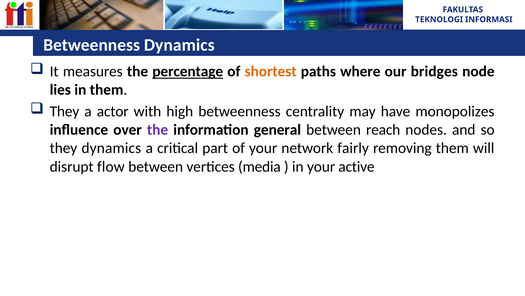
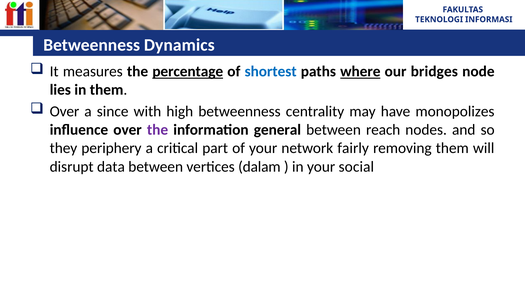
shortest colour: orange -> blue
where underline: none -> present
They at (64, 111): They -> Over
actor: actor -> since
they dynamics: dynamics -> periphery
flow: flow -> data
media: media -> dalam
active: active -> social
